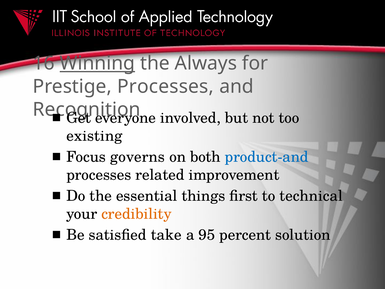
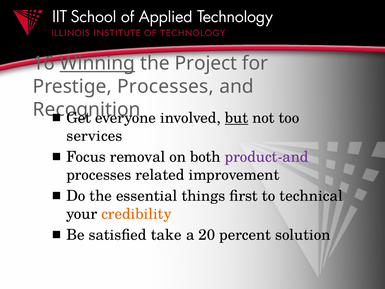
Always: Always -> Project
but underline: none -> present
existing: existing -> services
governs: governs -> removal
product-and colour: blue -> purple
95: 95 -> 20
